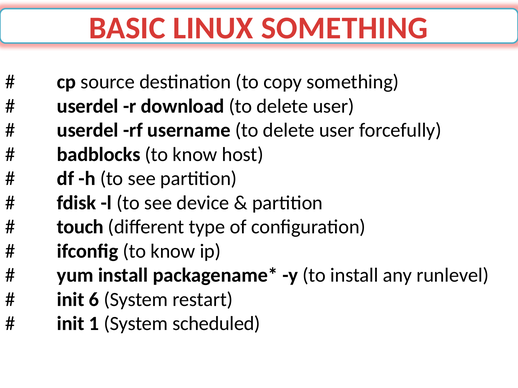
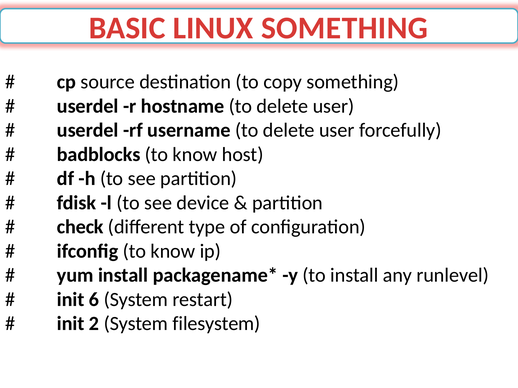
download: download -> hostname
touch: touch -> check
1: 1 -> 2
scheduled: scheduled -> filesystem
